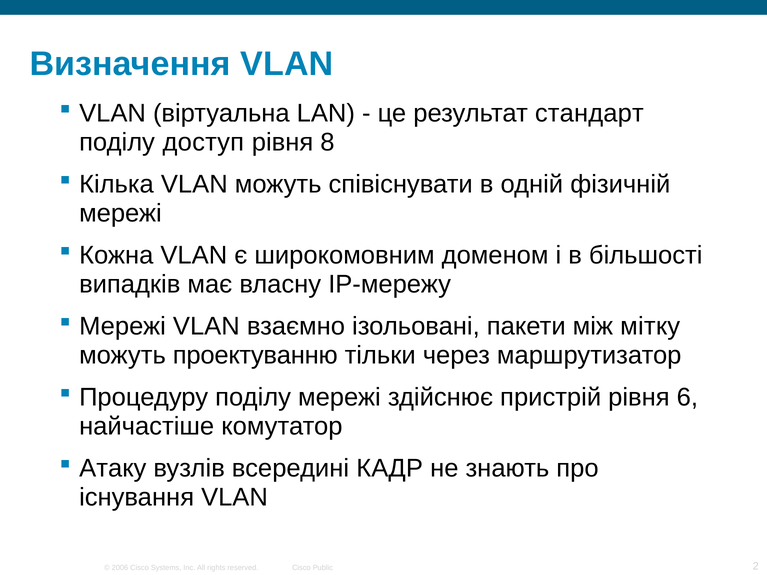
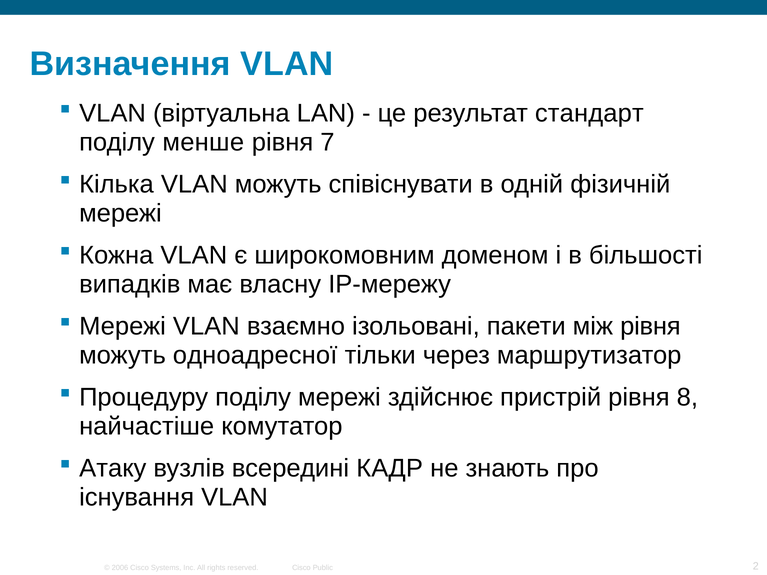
доступ: доступ -> менше
8: 8 -> 7
між мітку: мітку -> рівня
проектуванню: проектуванню -> одноадресної
6: 6 -> 8
